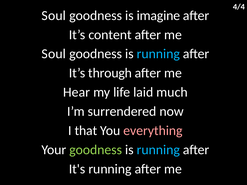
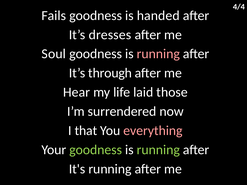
Soul at (54, 16): Soul -> Fails
imagine: imagine -> handed
content: content -> dresses
running at (158, 54) colour: light blue -> pink
much: much -> those
running at (158, 150) colour: light blue -> light green
